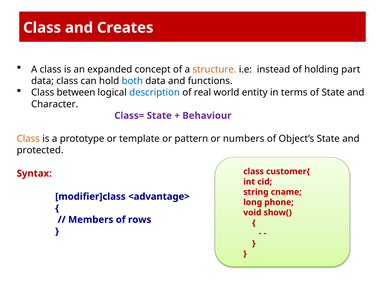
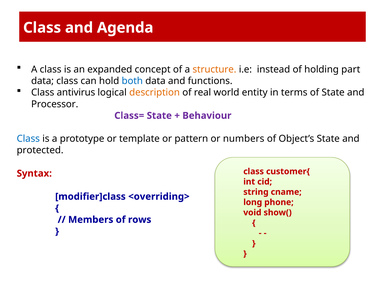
Creates: Creates -> Agenda
between: between -> antivirus
description colour: blue -> orange
Character: Character -> Processor
Class at (28, 139) colour: orange -> blue
<advantage>: <advantage> -> <overriding>
